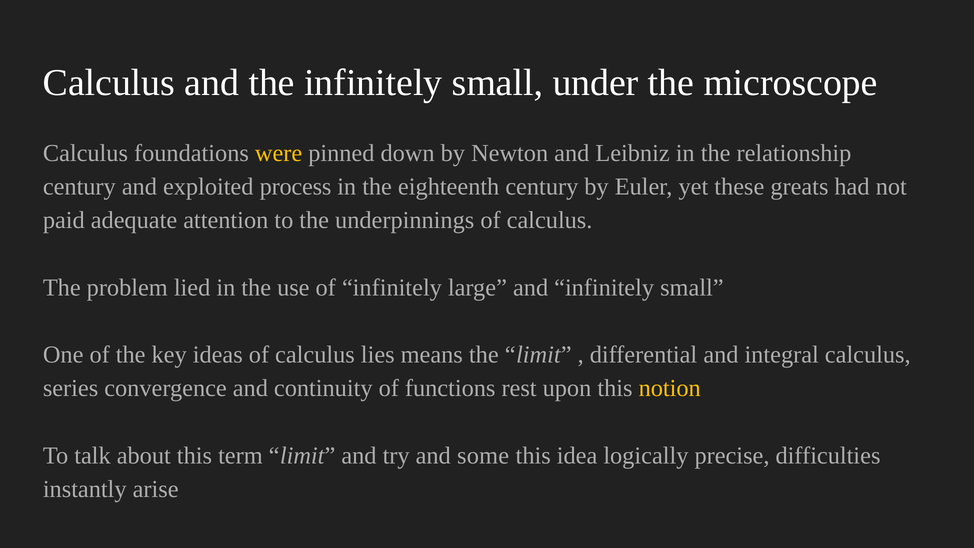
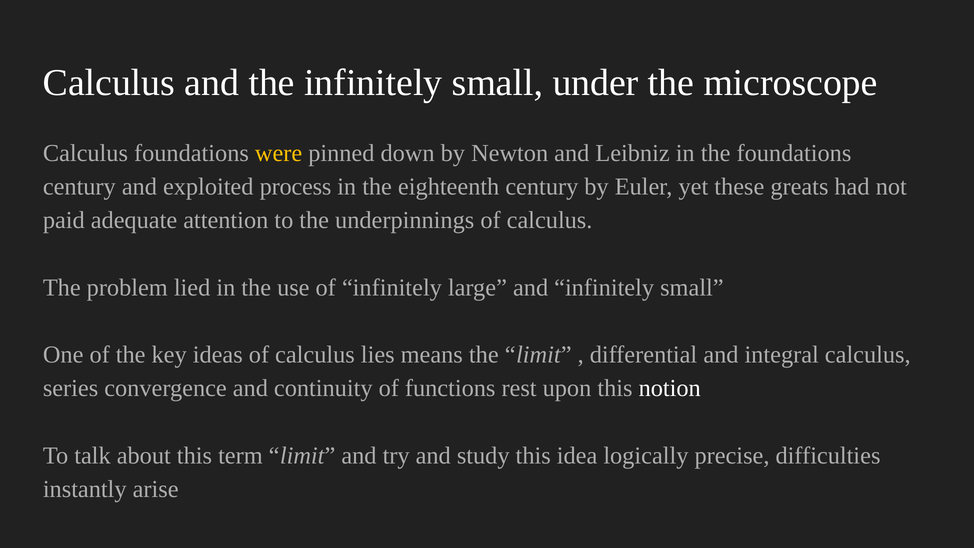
the relationship: relationship -> foundations
notion colour: yellow -> white
some: some -> study
